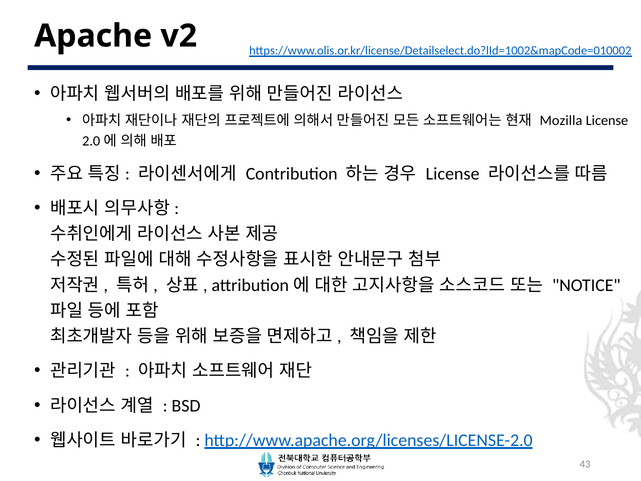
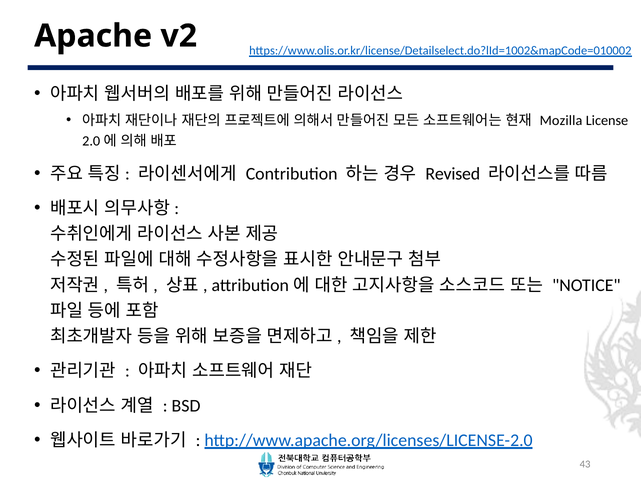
License at (453, 174): License -> Revised
